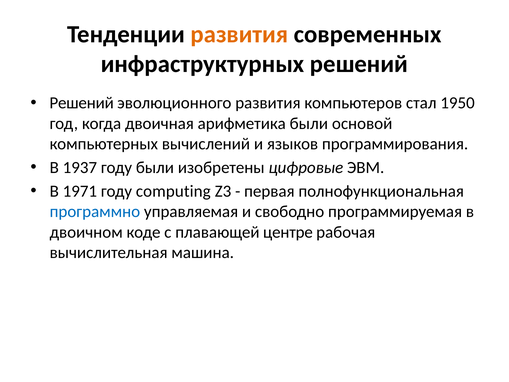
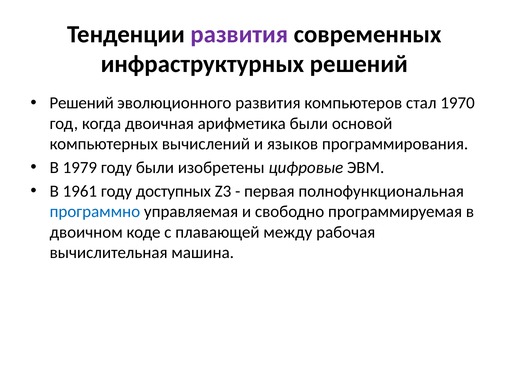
развития at (239, 34) colour: orange -> purple
1950: 1950 -> 1970
1937: 1937 -> 1979
1971: 1971 -> 1961
computing: computing -> доступных
центре: центре -> между
